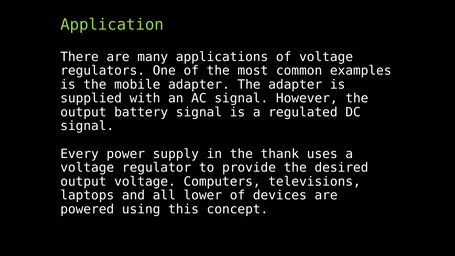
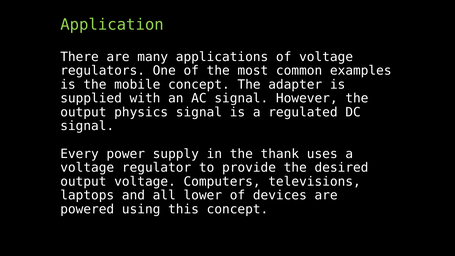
mobile adapter: adapter -> concept
battery: battery -> physics
